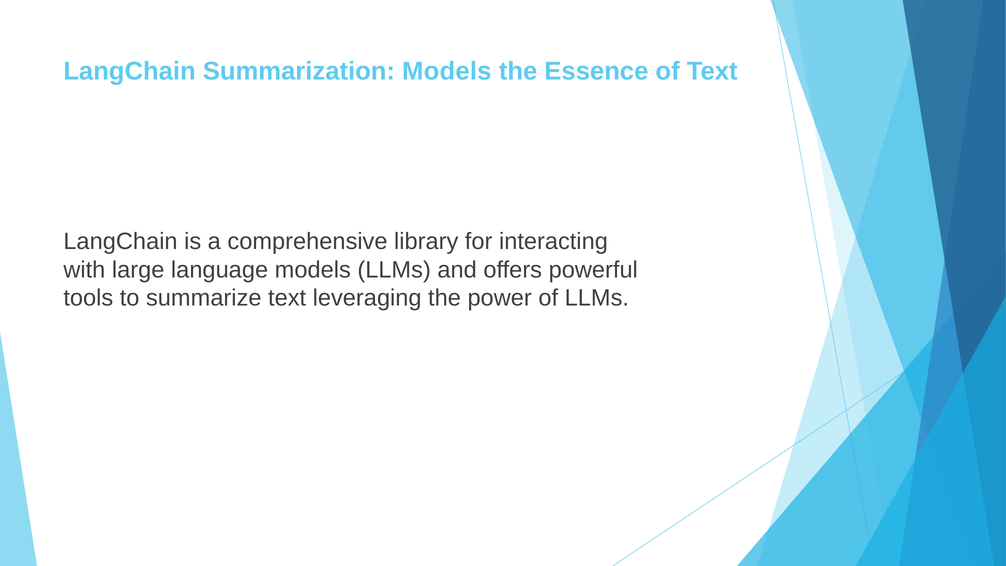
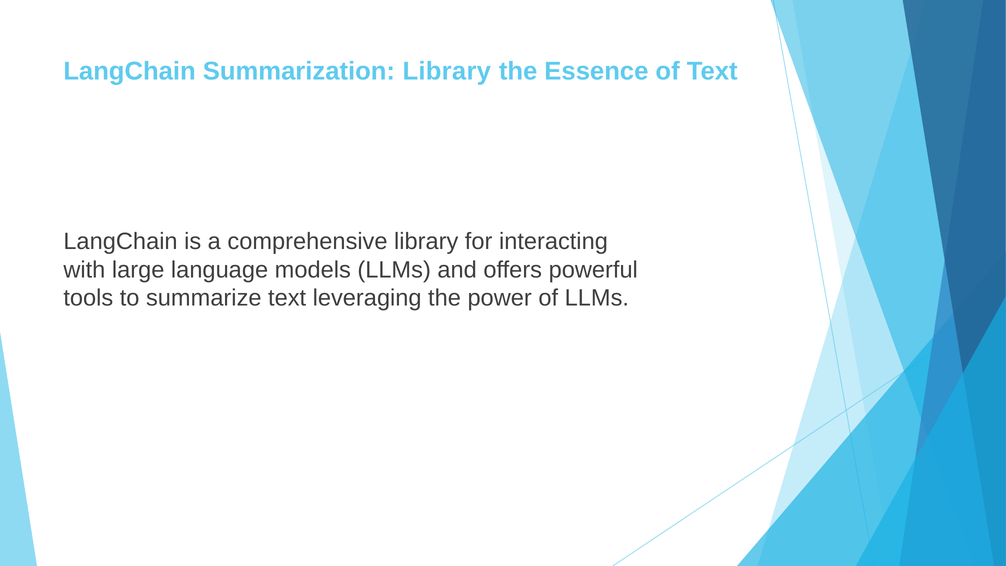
Summarization Models: Models -> Library
